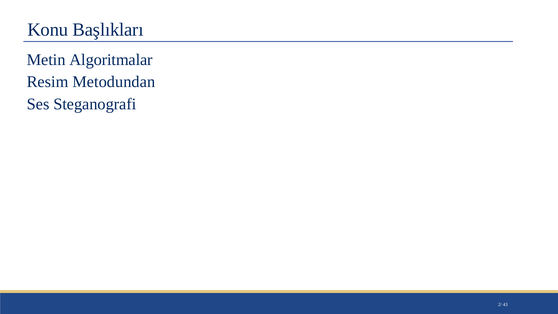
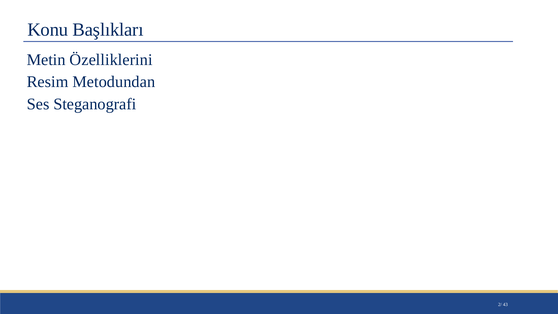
Algoritmalar: Algoritmalar -> Özelliklerini
